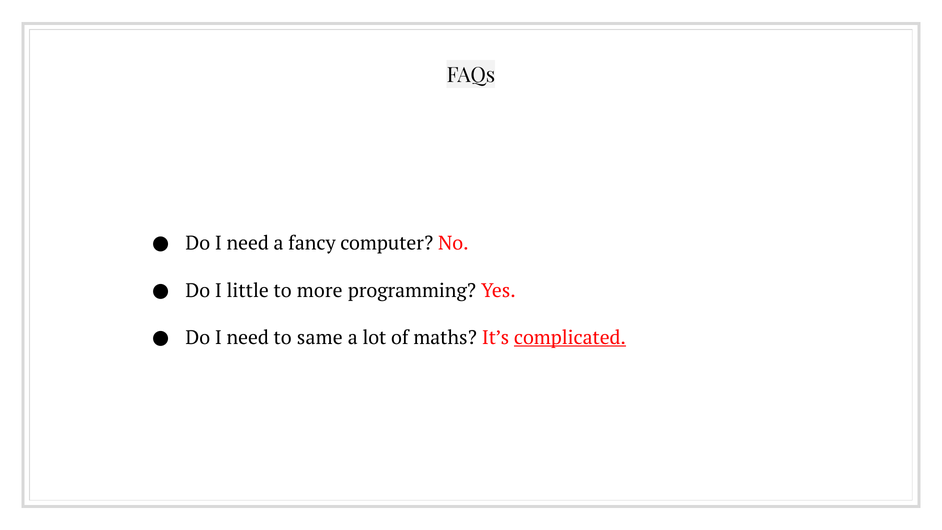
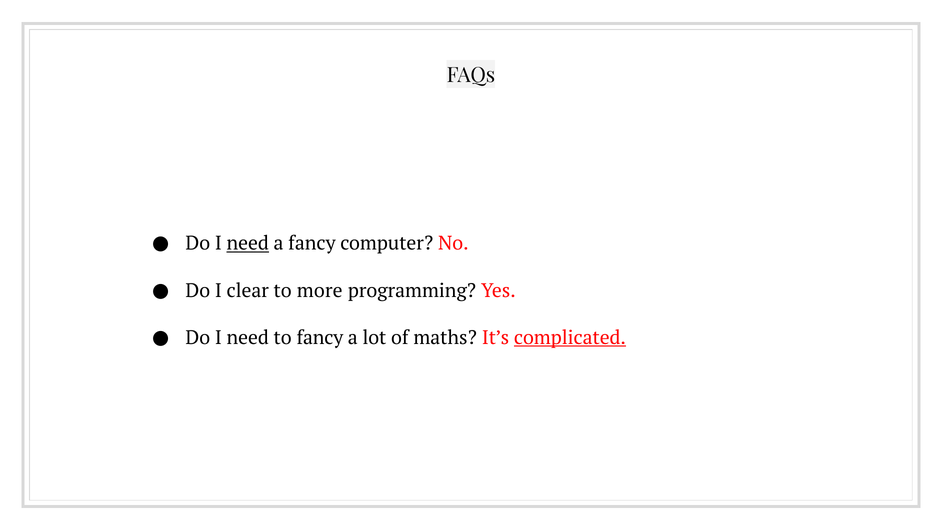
need at (248, 243) underline: none -> present
little: little -> clear
to same: same -> fancy
